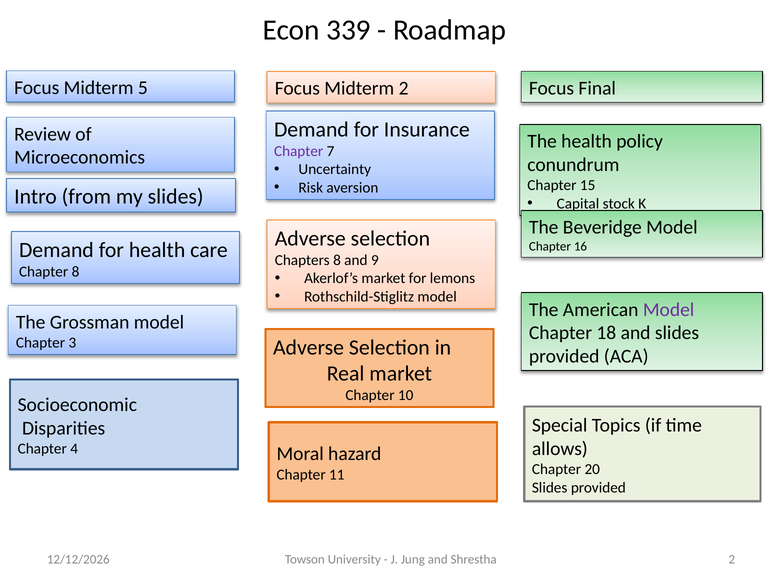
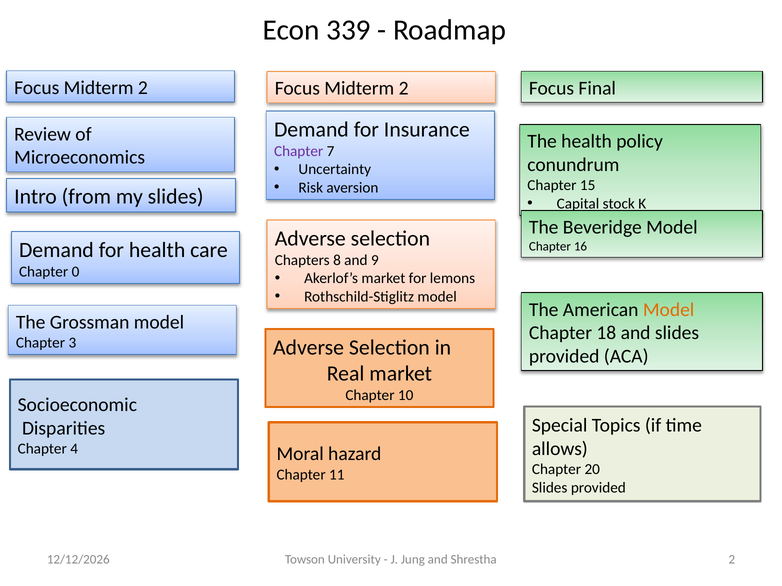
5 at (143, 88): 5 -> 2
Chapter 8: 8 -> 0
Model at (669, 310) colour: purple -> orange
